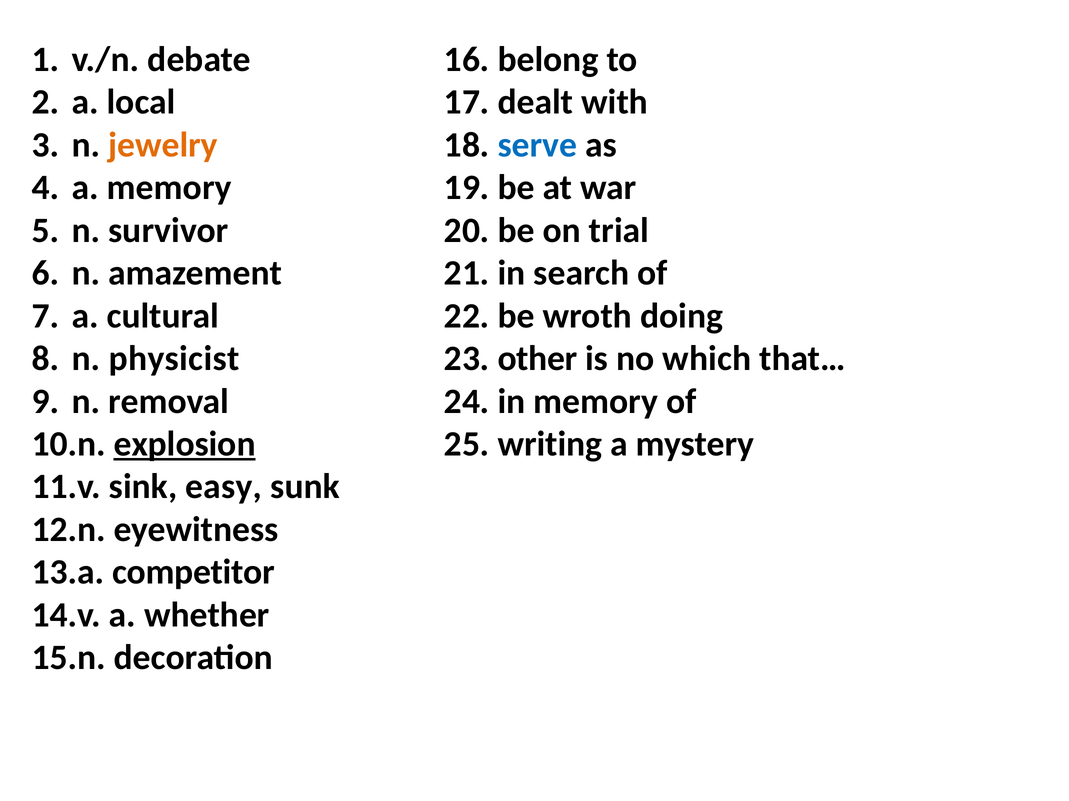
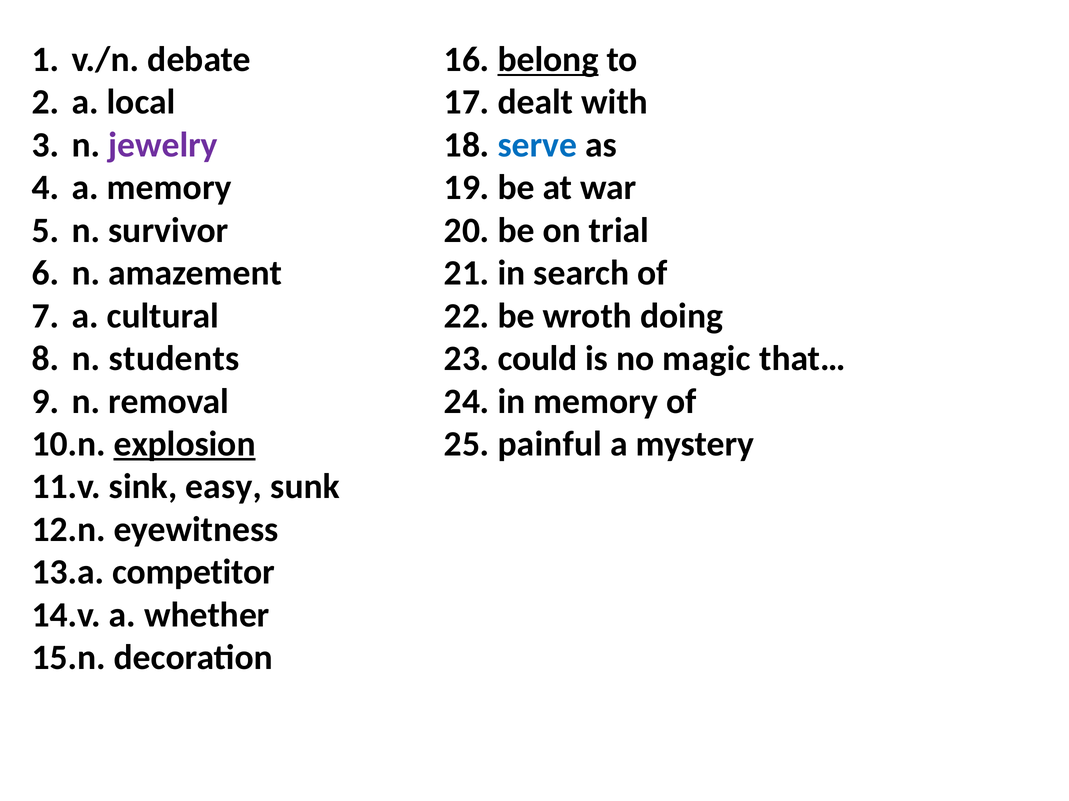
belong underline: none -> present
jewelry colour: orange -> purple
physicist: physicist -> students
other: other -> could
which: which -> magic
writing: writing -> painful
